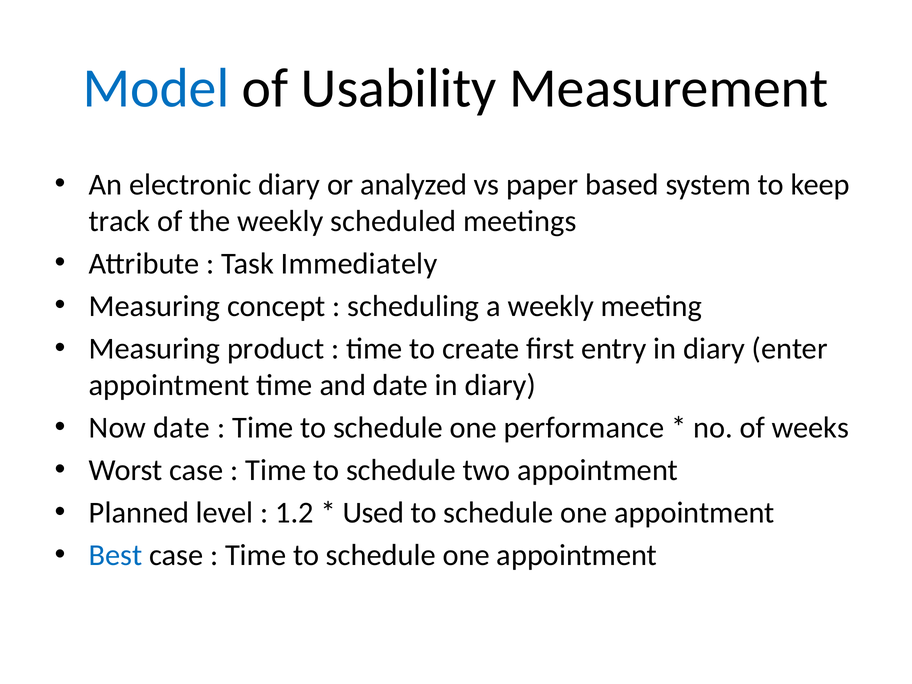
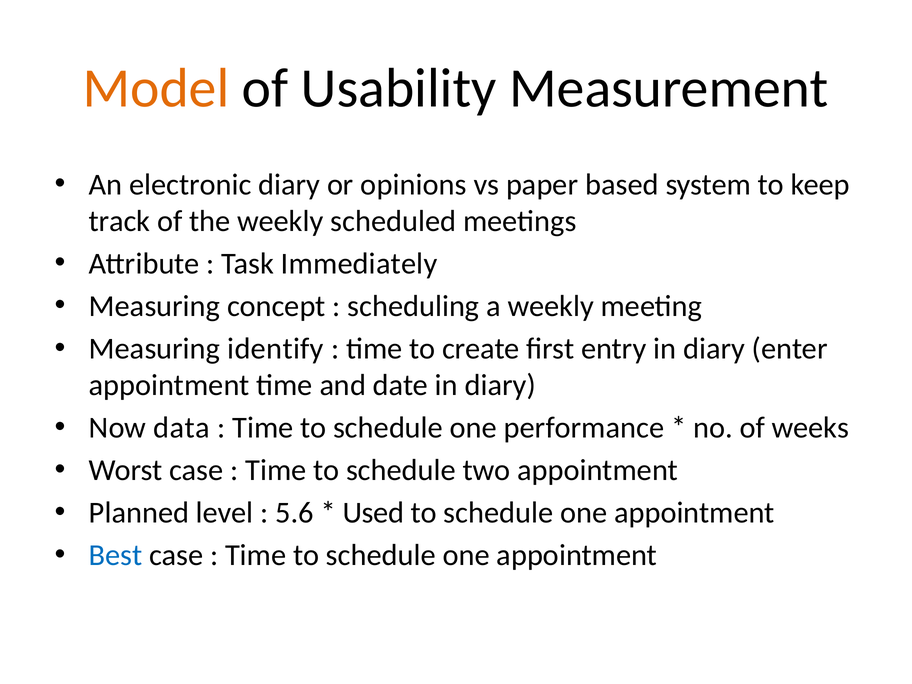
Model colour: blue -> orange
analyzed: analyzed -> opinions
product: product -> identify
Now date: date -> data
1.2: 1.2 -> 5.6
